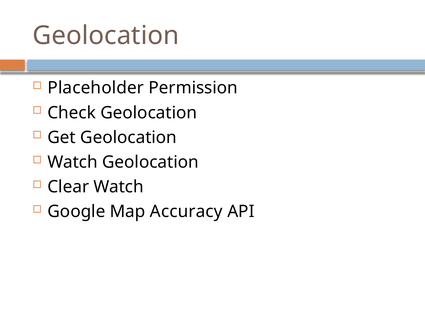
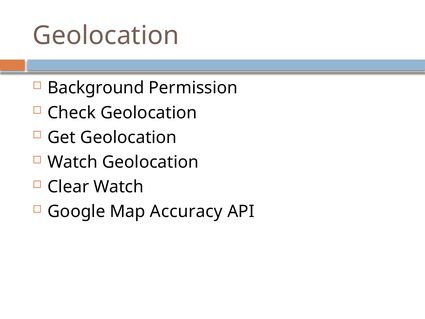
Placeholder: Placeholder -> Background
